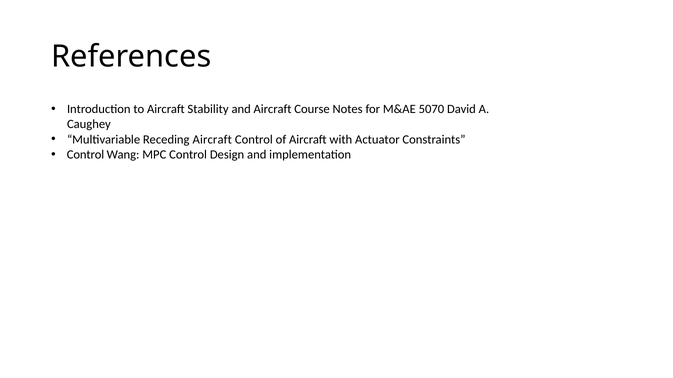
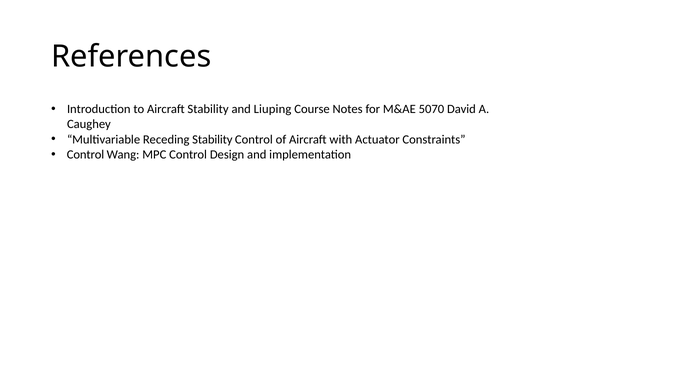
and Aircraft: Aircraft -> Liuping
Receding Aircraft: Aircraft -> Stability
